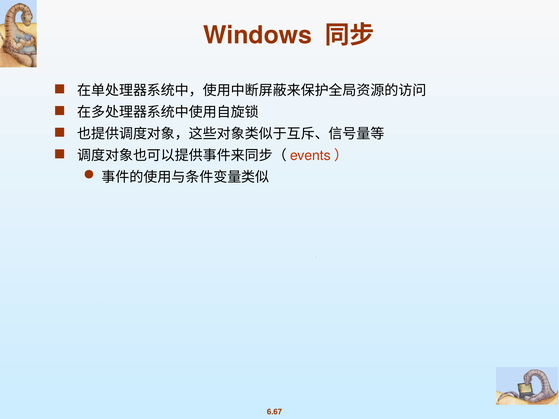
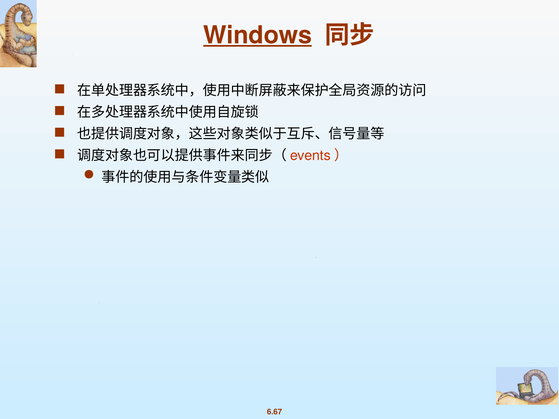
Windows underline: none -> present
